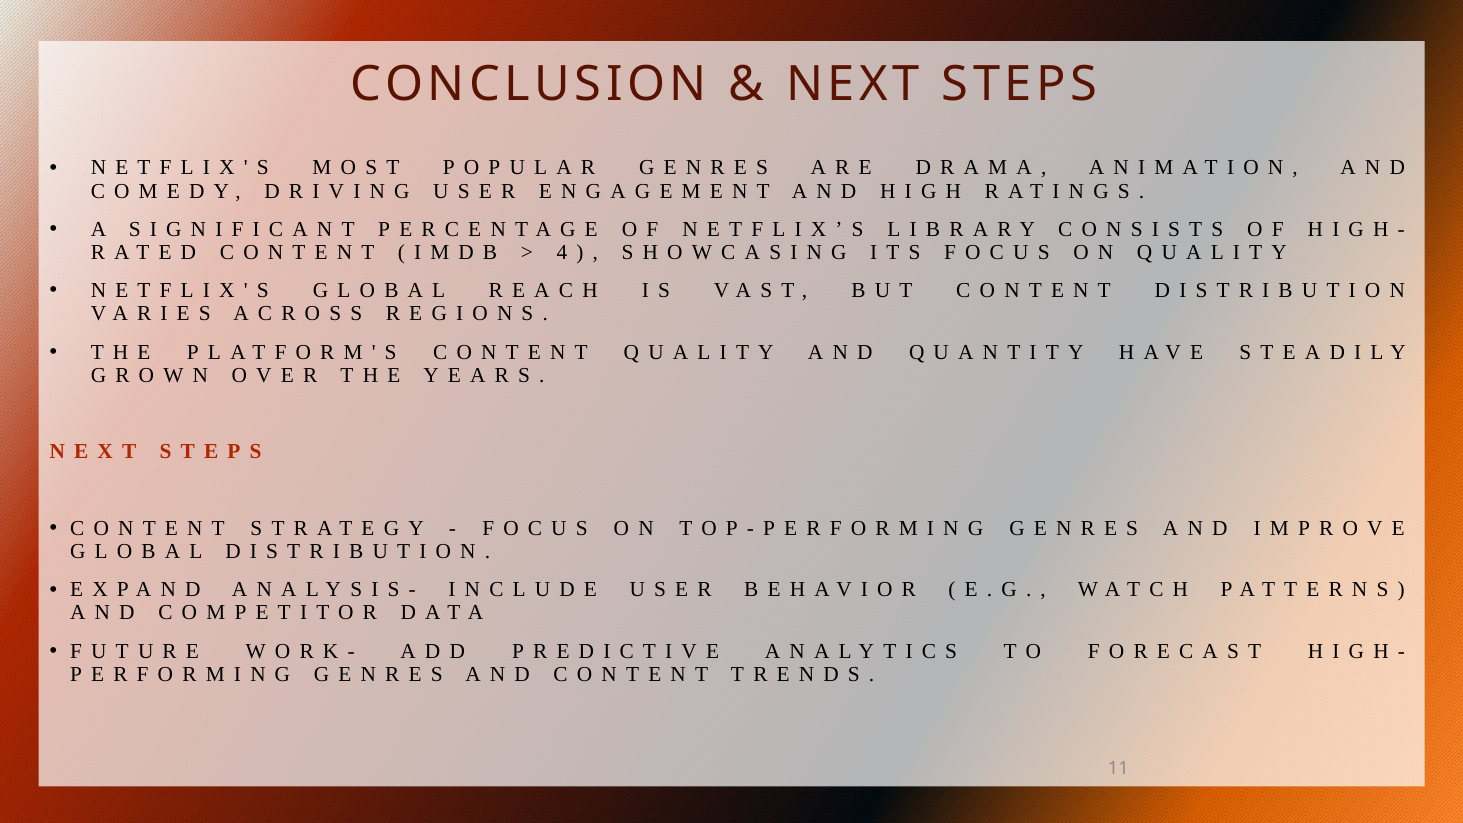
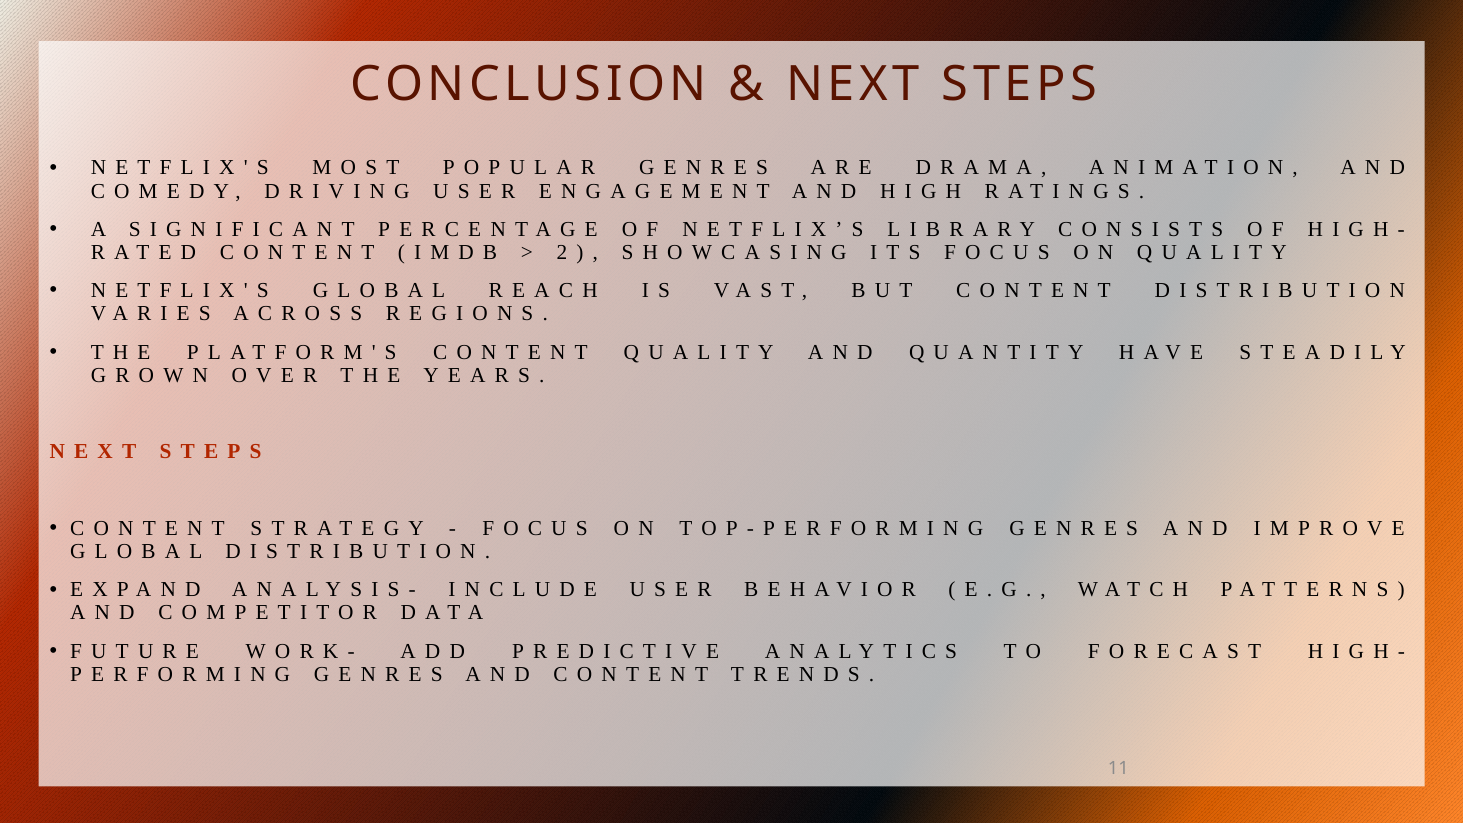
4: 4 -> 2
